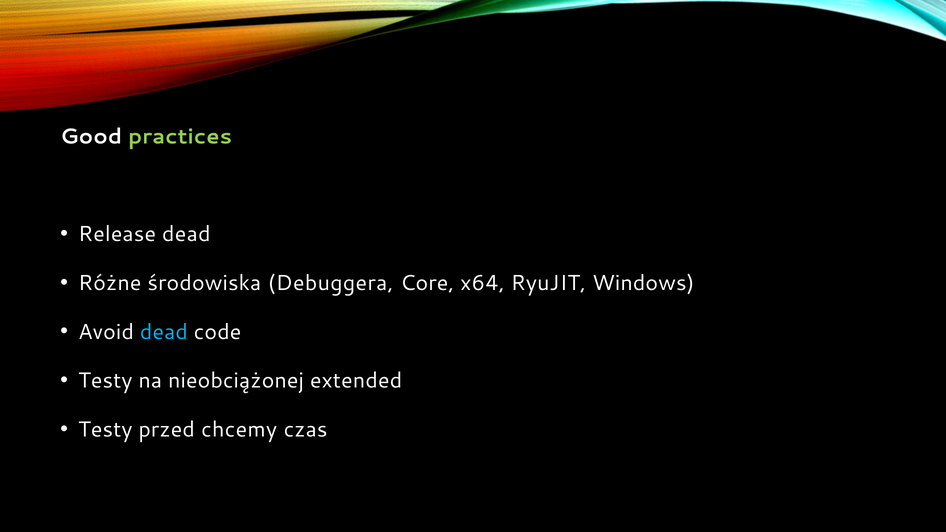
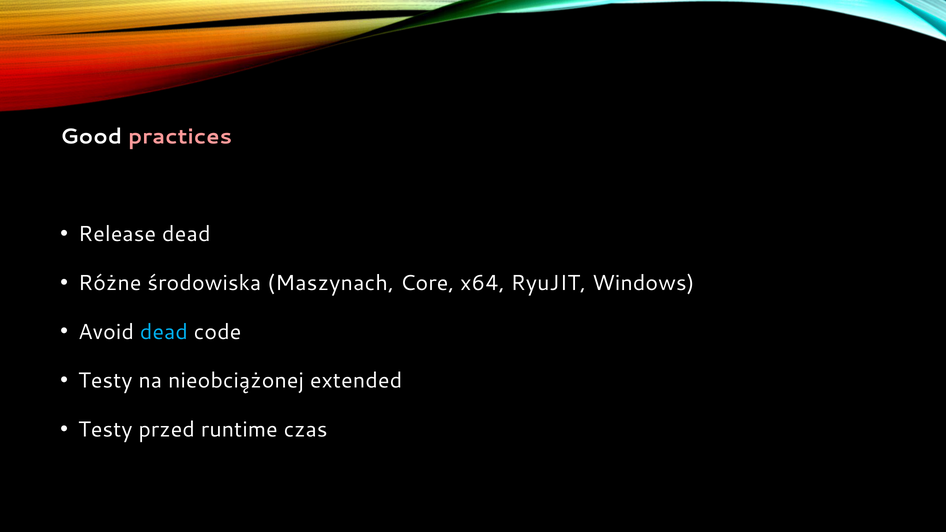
practices colour: light green -> pink
Debuggera: Debuggera -> Maszynach
chcemy: chcemy -> runtime
